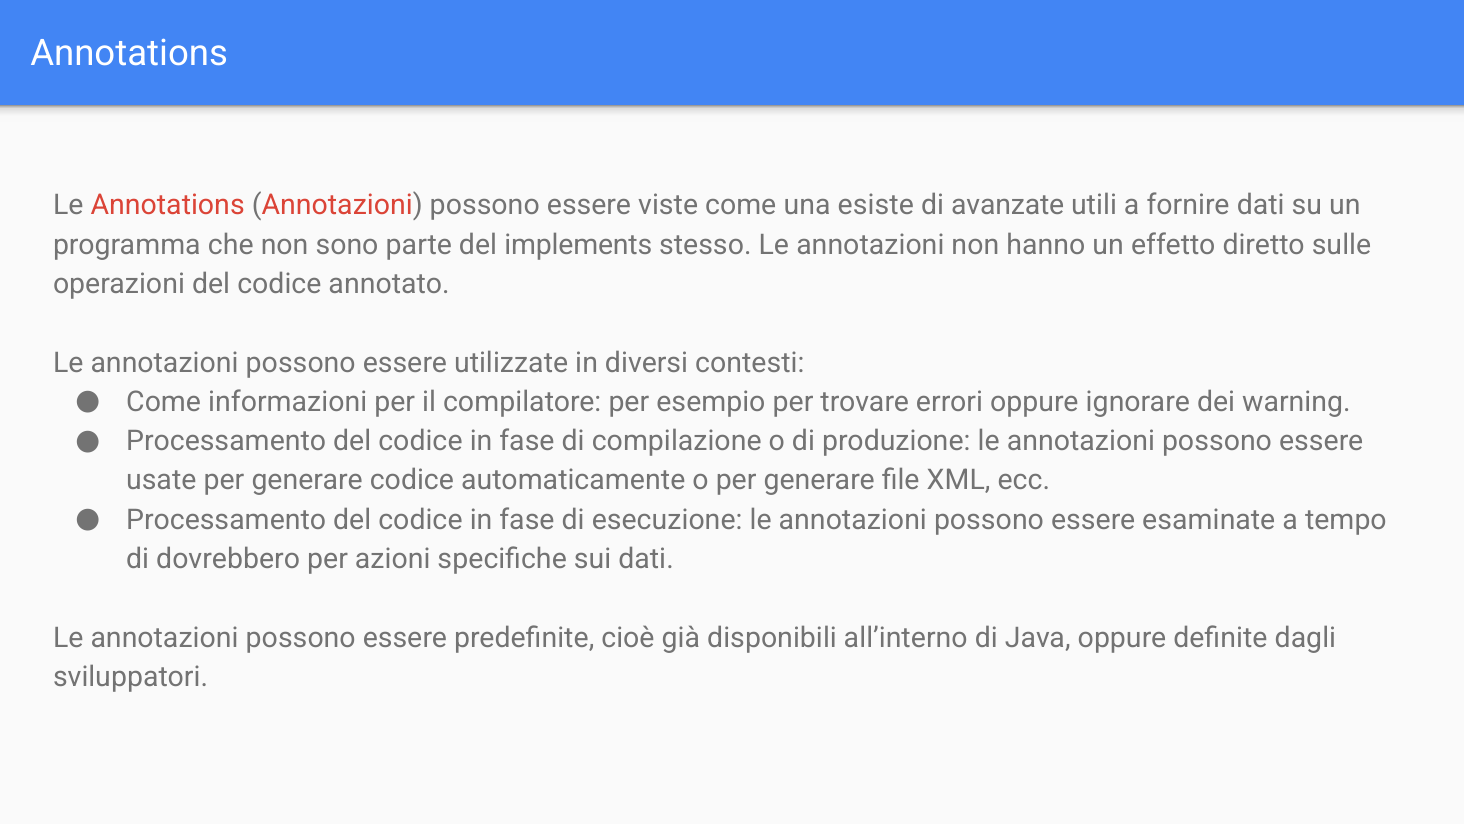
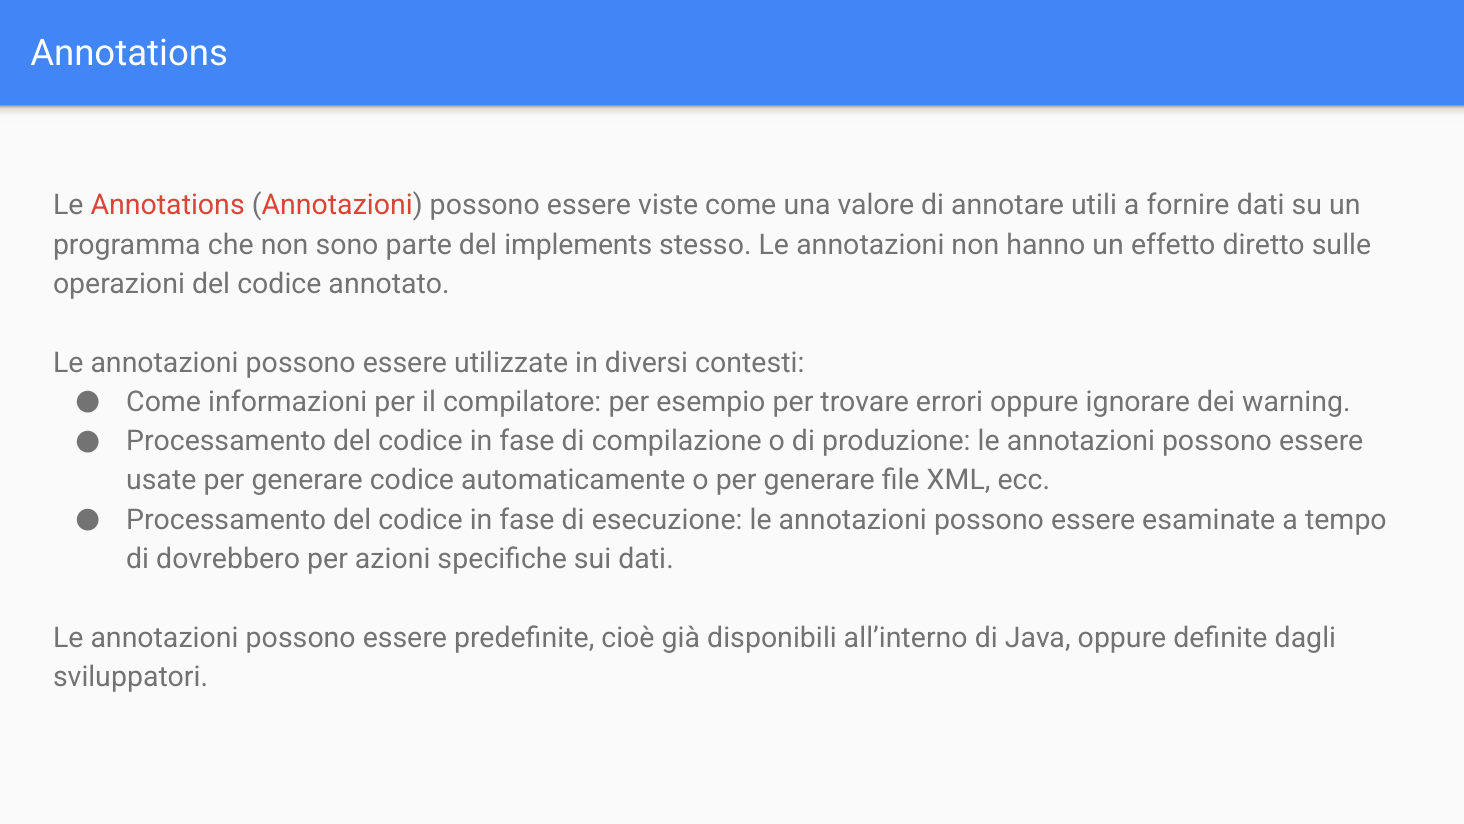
esiste: esiste -> valore
avanzate: avanzate -> annotare
